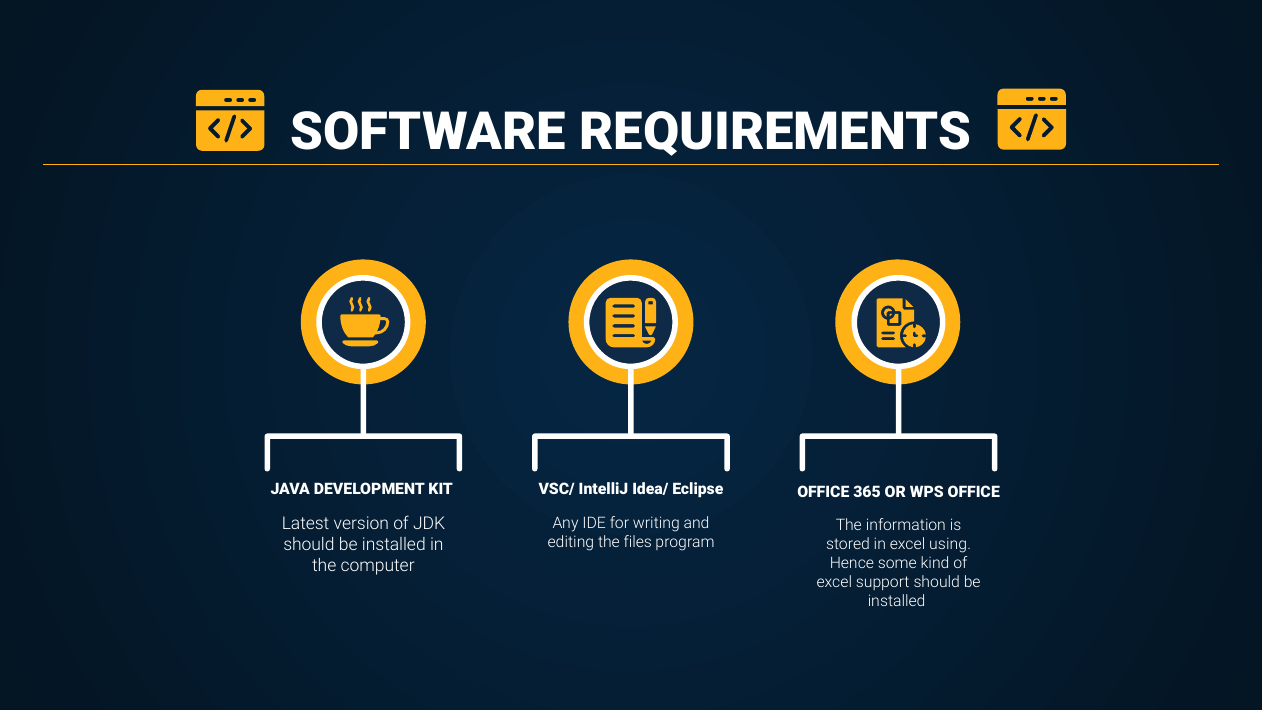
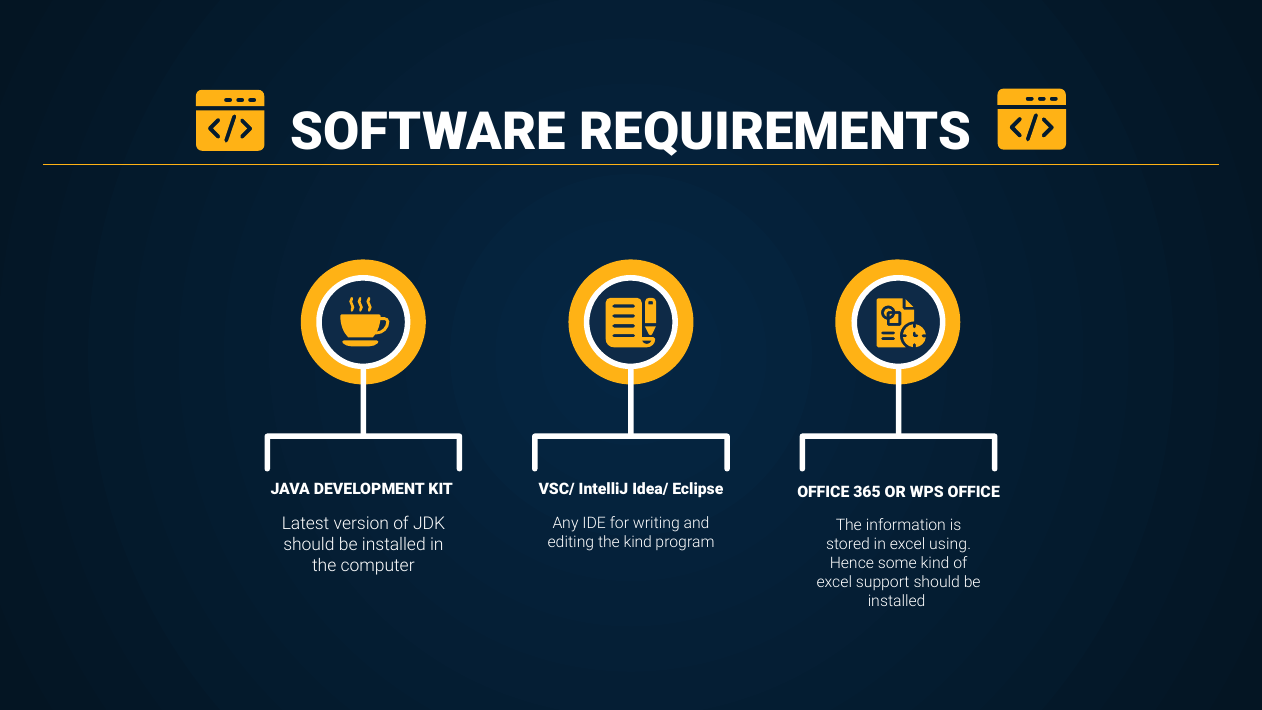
the files: files -> kind
